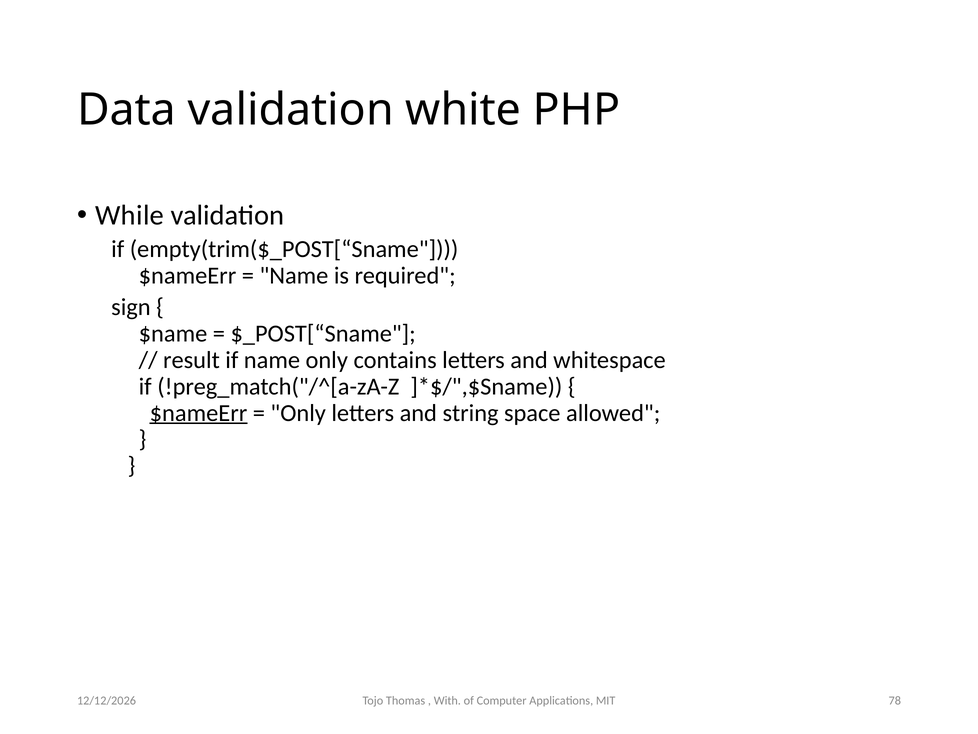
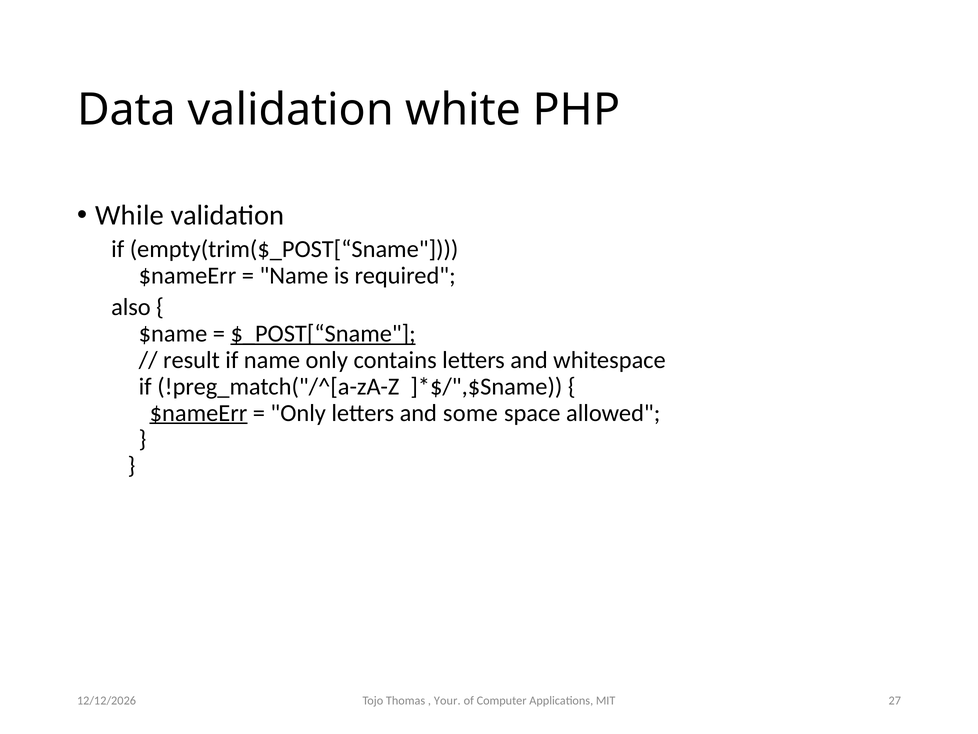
sign: sign -> also
$_POST[“Sname underline: none -> present
string: string -> some
With: With -> Your
78: 78 -> 27
